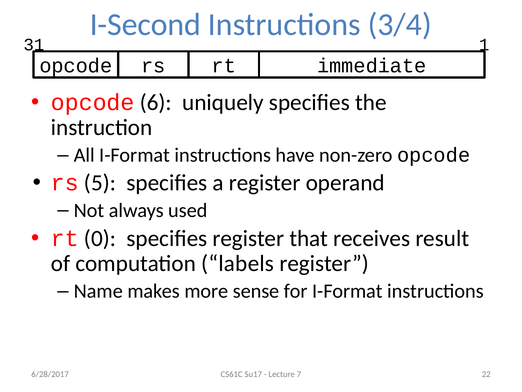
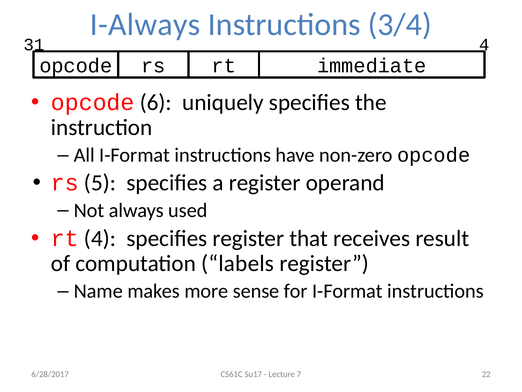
I-Second: I-Second -> I-Always
31 1: 1 -> 4
rt 0: 0 -> 4
